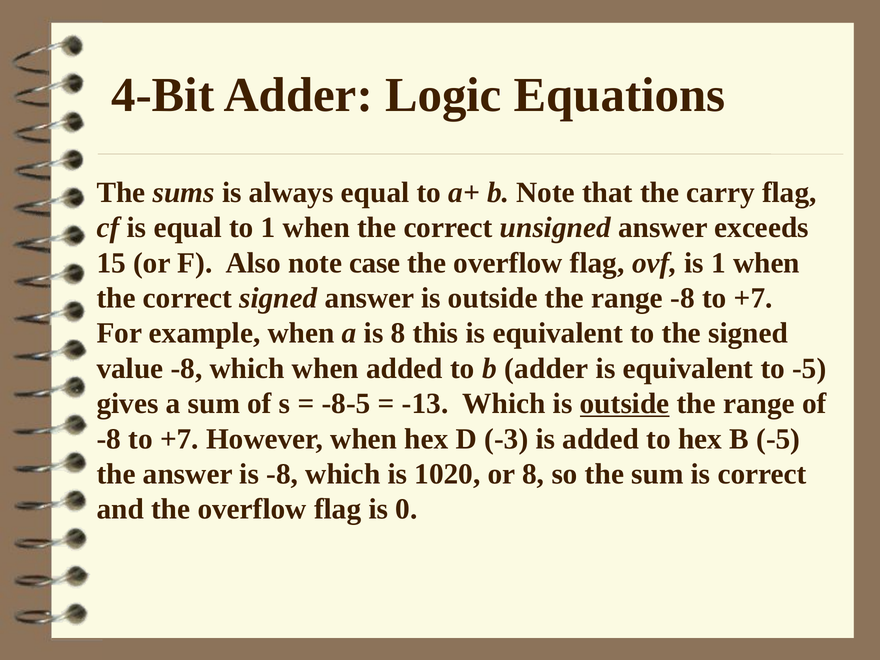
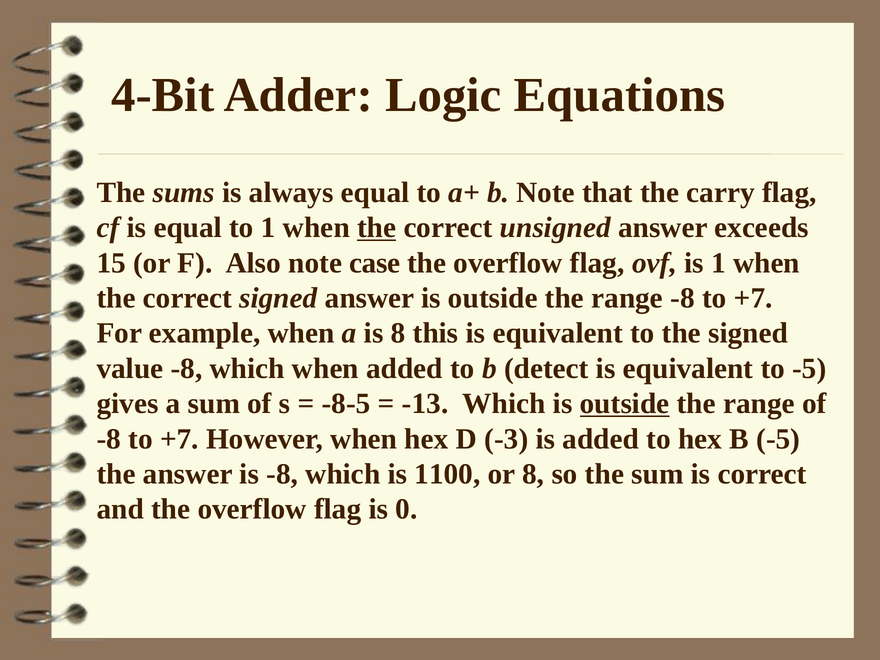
the at (377, 228) underline: none -> present
b adder: adder -> detect
1020: 1020 -> 1100
